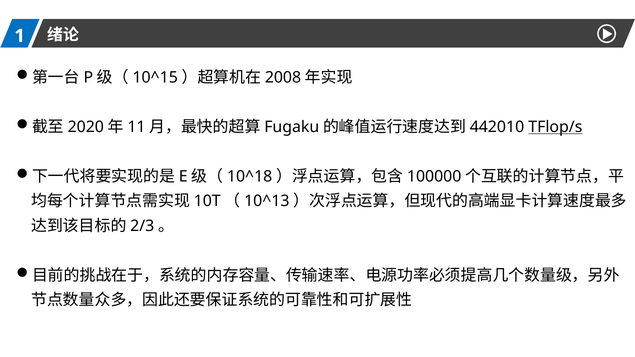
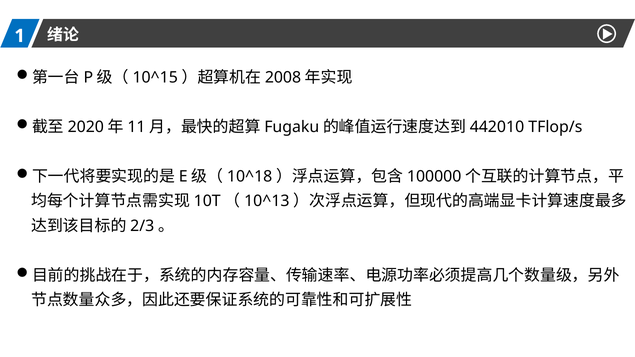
TFlop/s underline: present -> none
